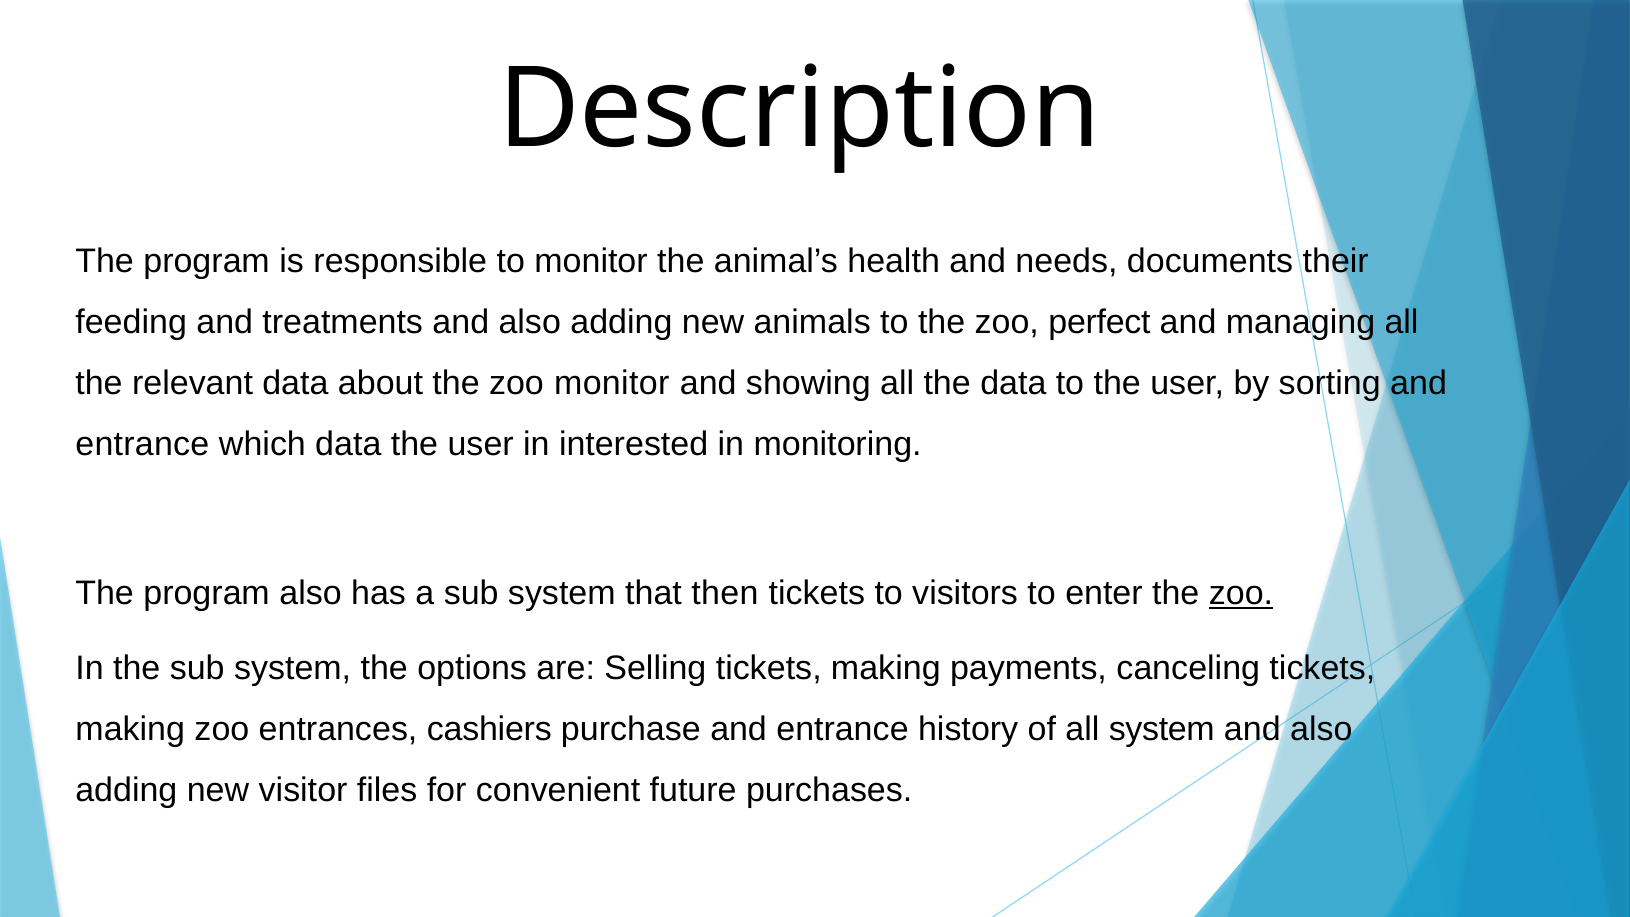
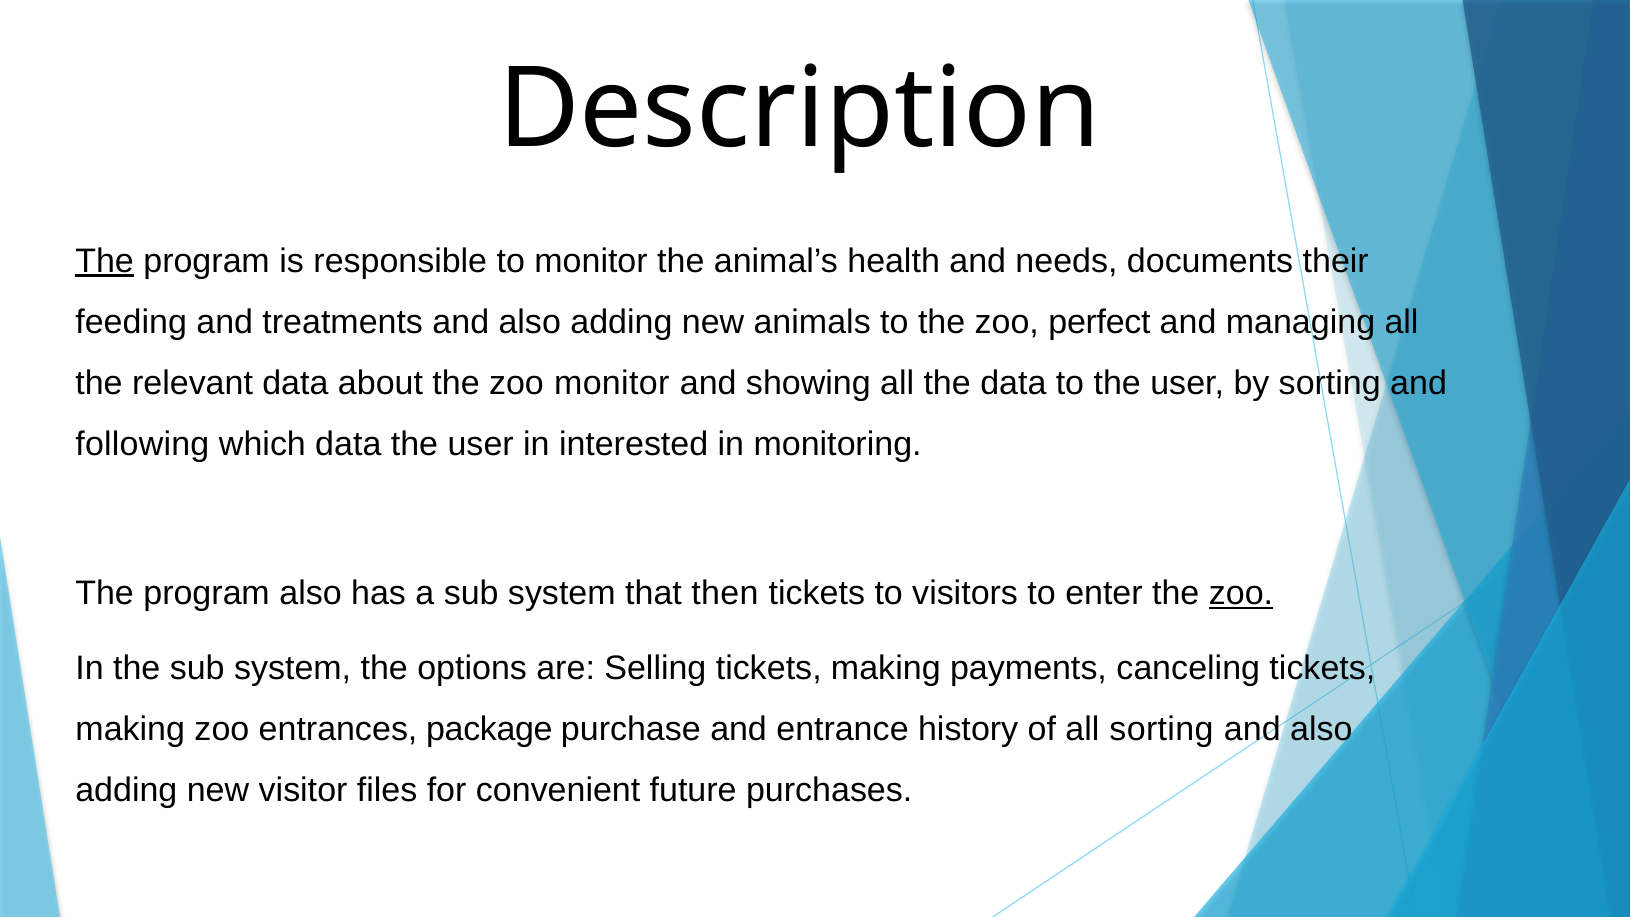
The at (105, 261) underline: none -> present
entrance at (142, 444): entrance -> following
cashiers: cashiers -> package
all system: system -> sorting
